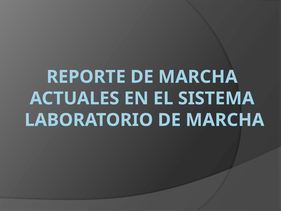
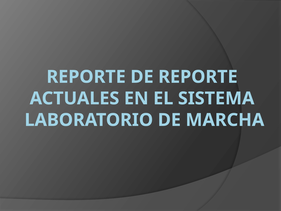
REPORTE DE MARCHA: MARCHA -> REPORTE
